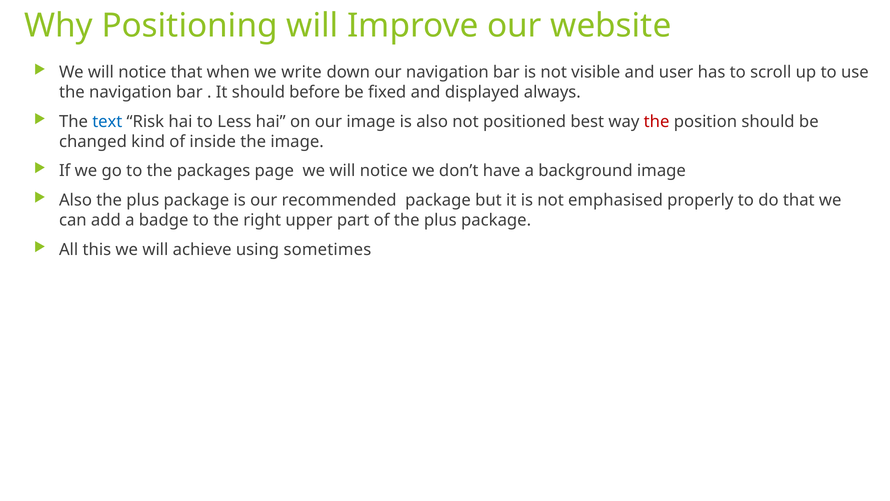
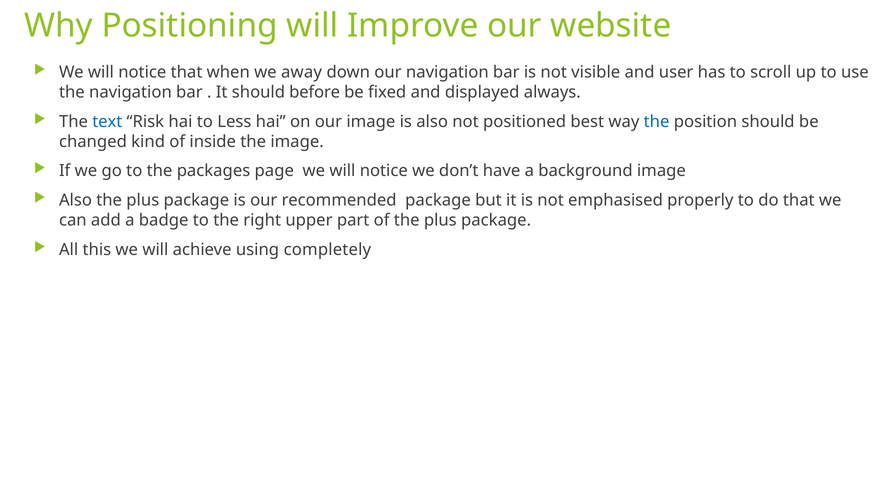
write: write -> away
the at (657, 122) colour: red -> blue
sometimes: sometimes -> completely
